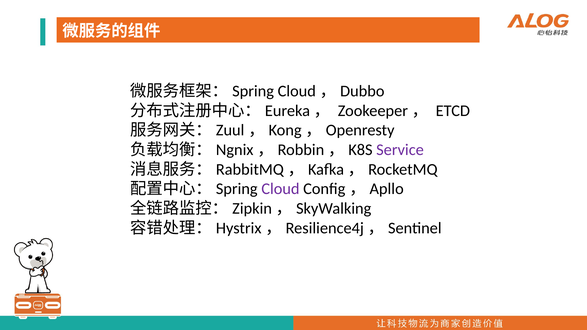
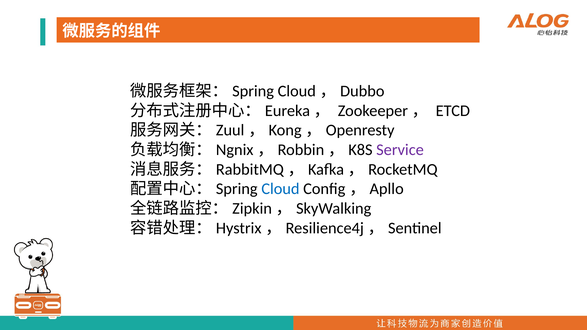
Cloud colour: purple -> blue
